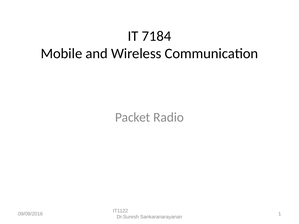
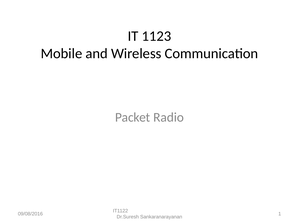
7184: 7184 -> 1123
